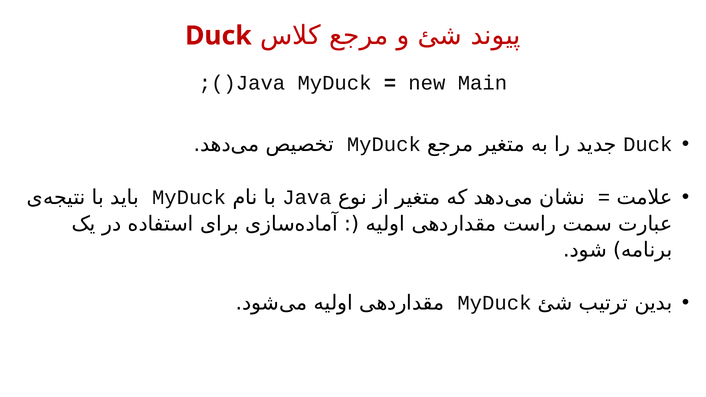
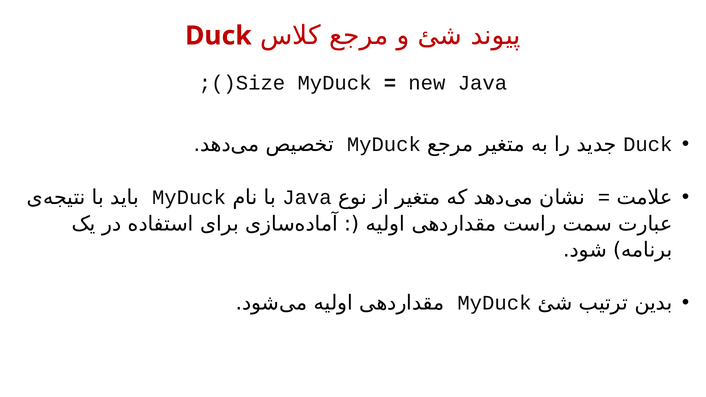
Java at (261, 83): Java -> Size
new Main: Main -> Java
